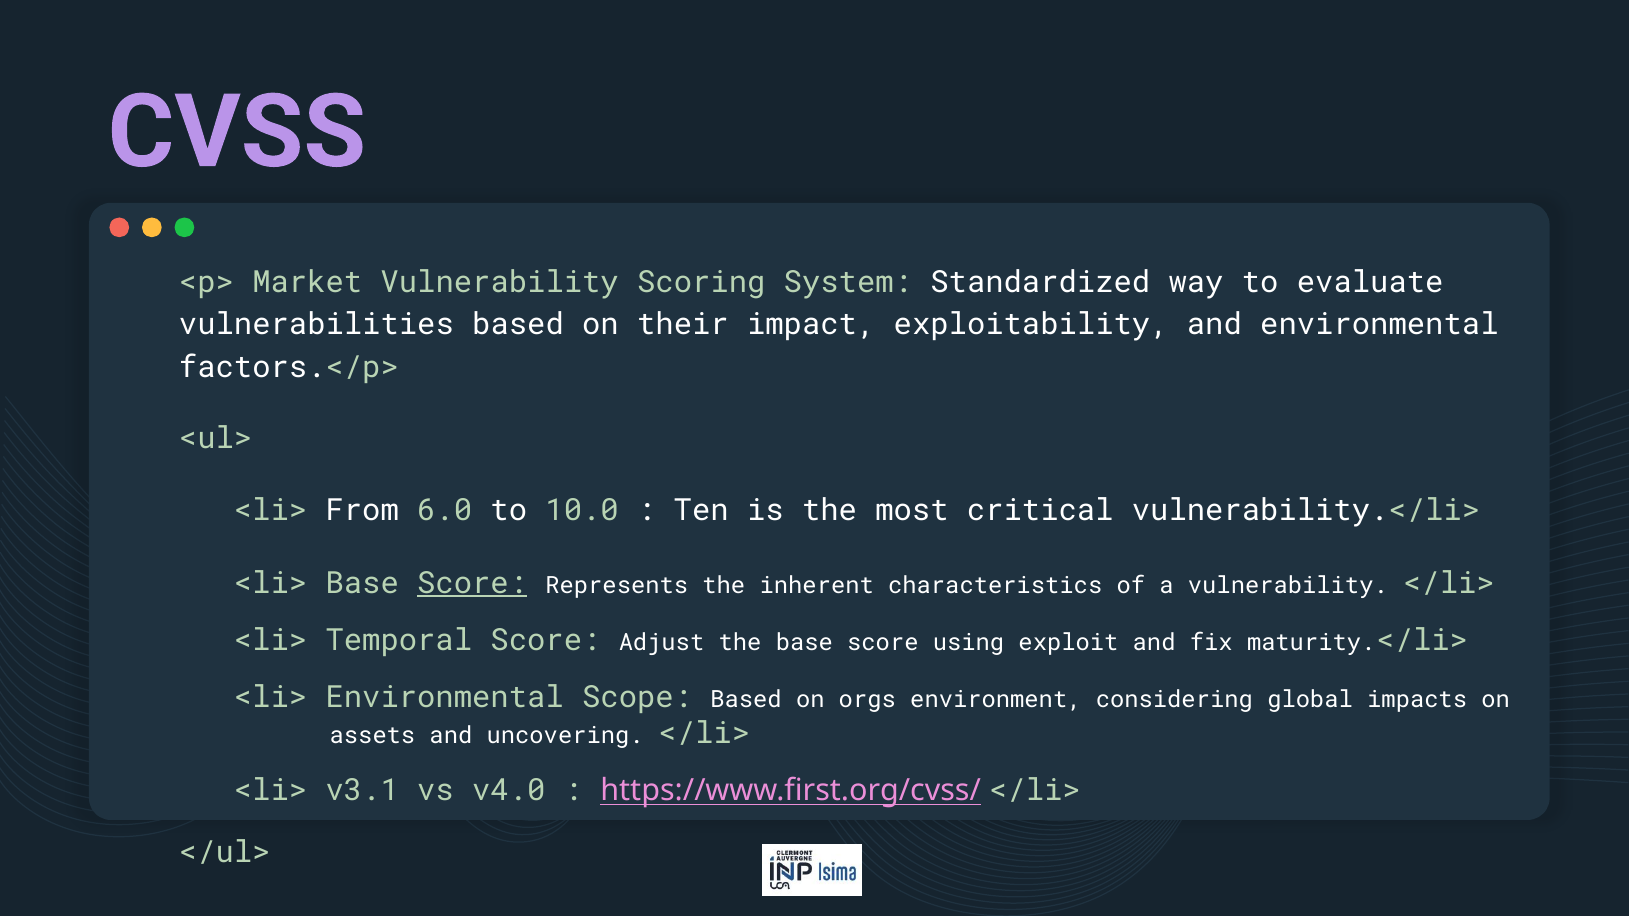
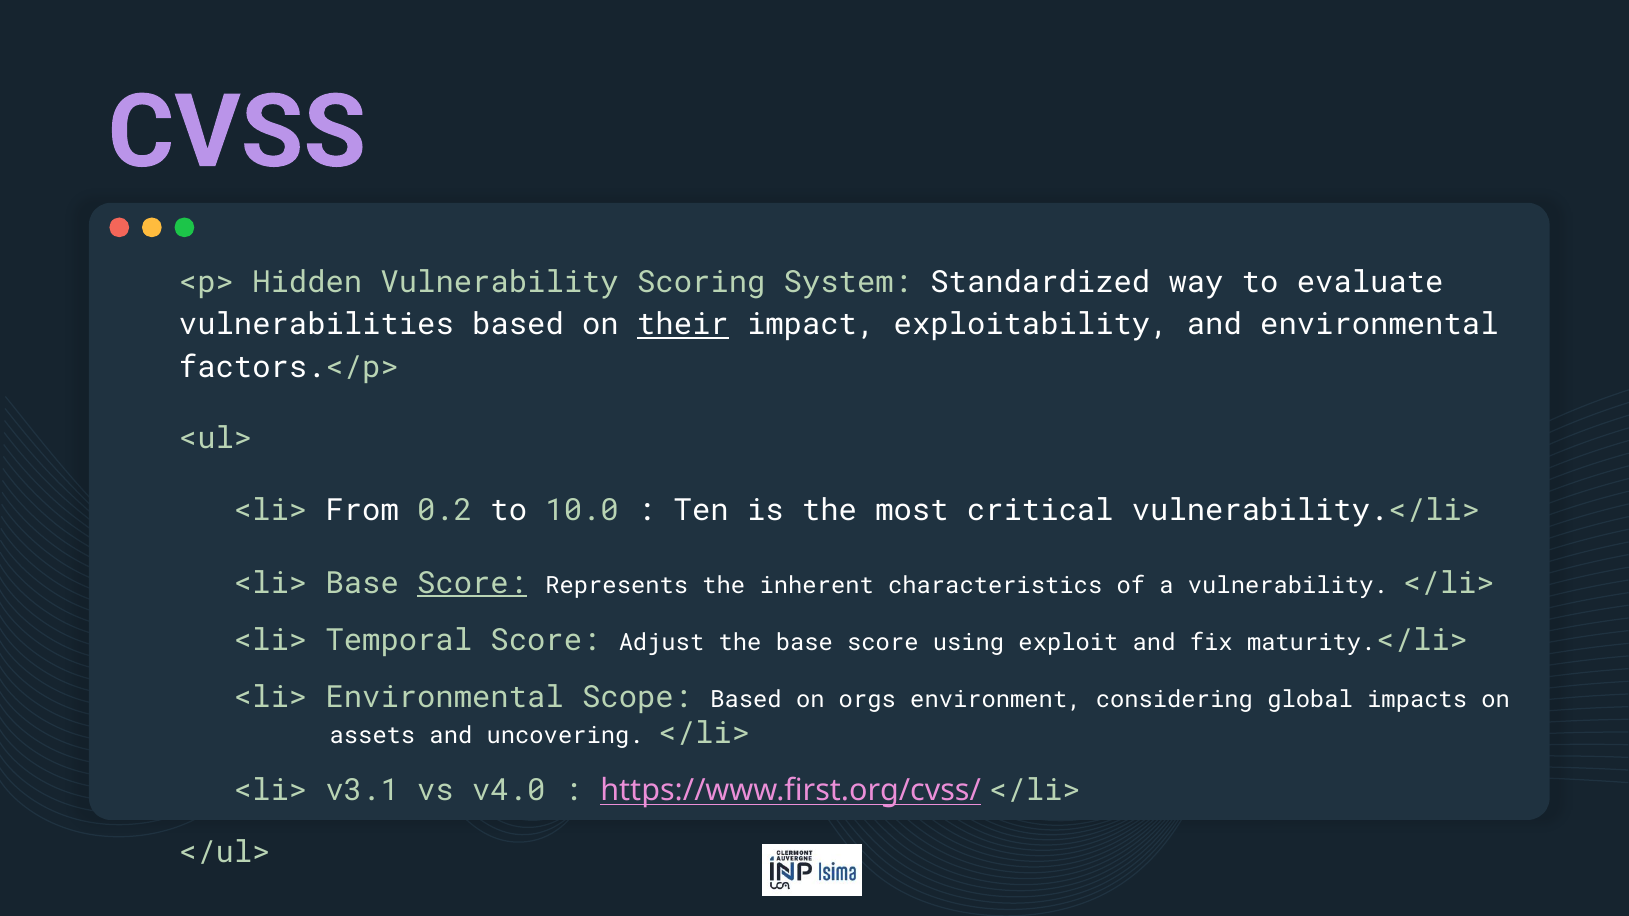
Market: Market -> Hidden
their underline: none -> present
6.0: 6.0 -> 0.2
